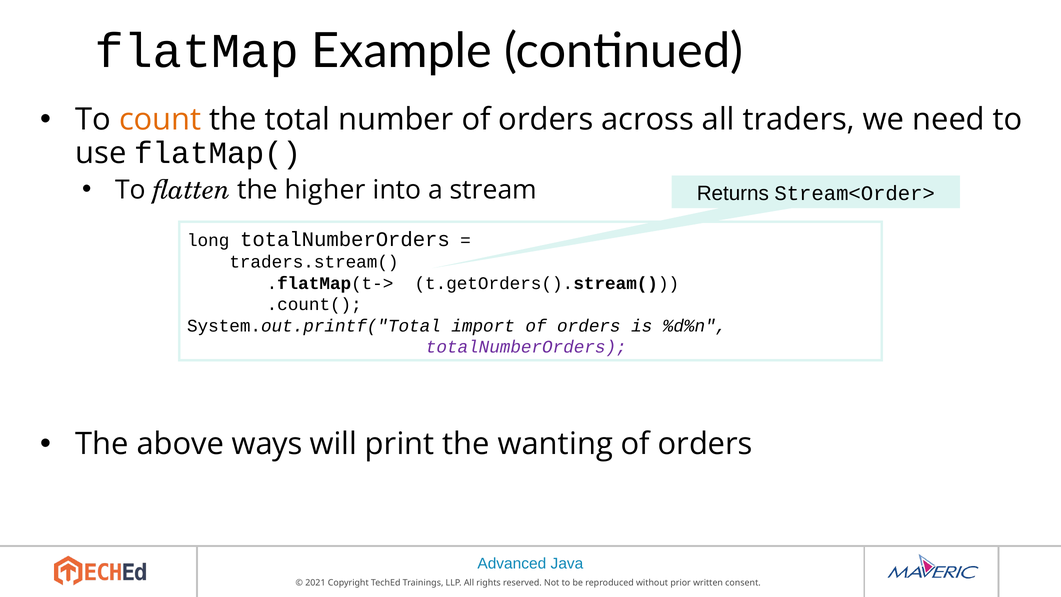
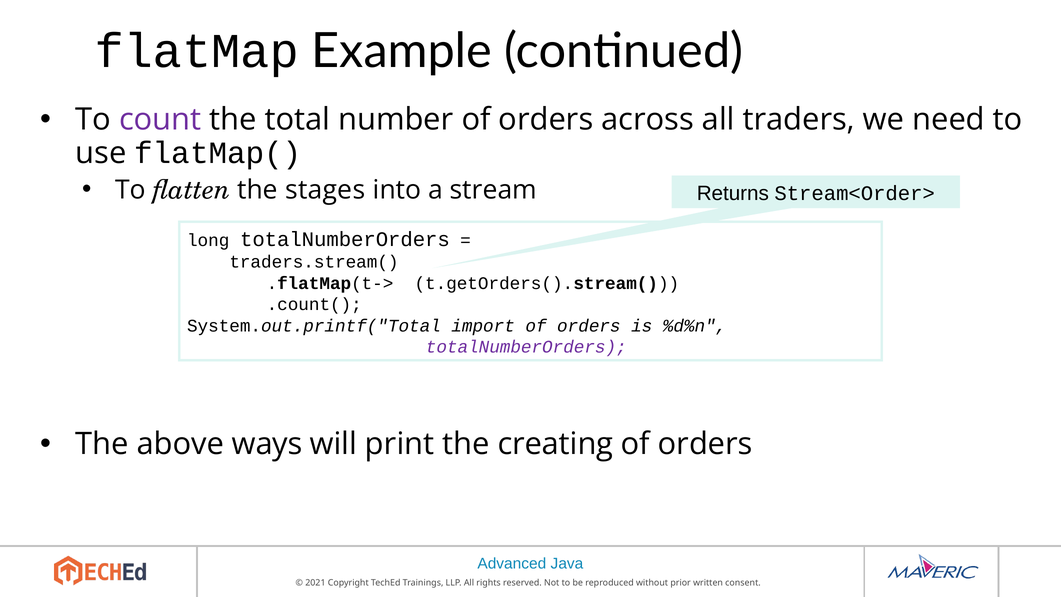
count colour: orange -> purple
higher: higher -> stages
wanting: wanting -> creating
